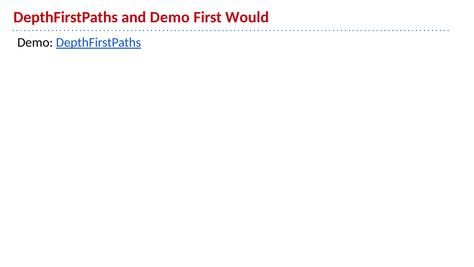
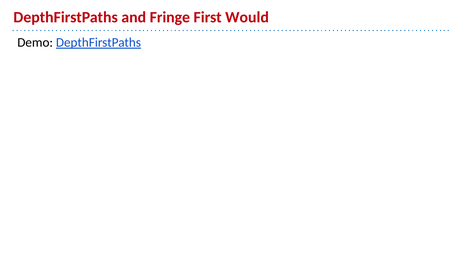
and Demo: Demo -> Fringe
